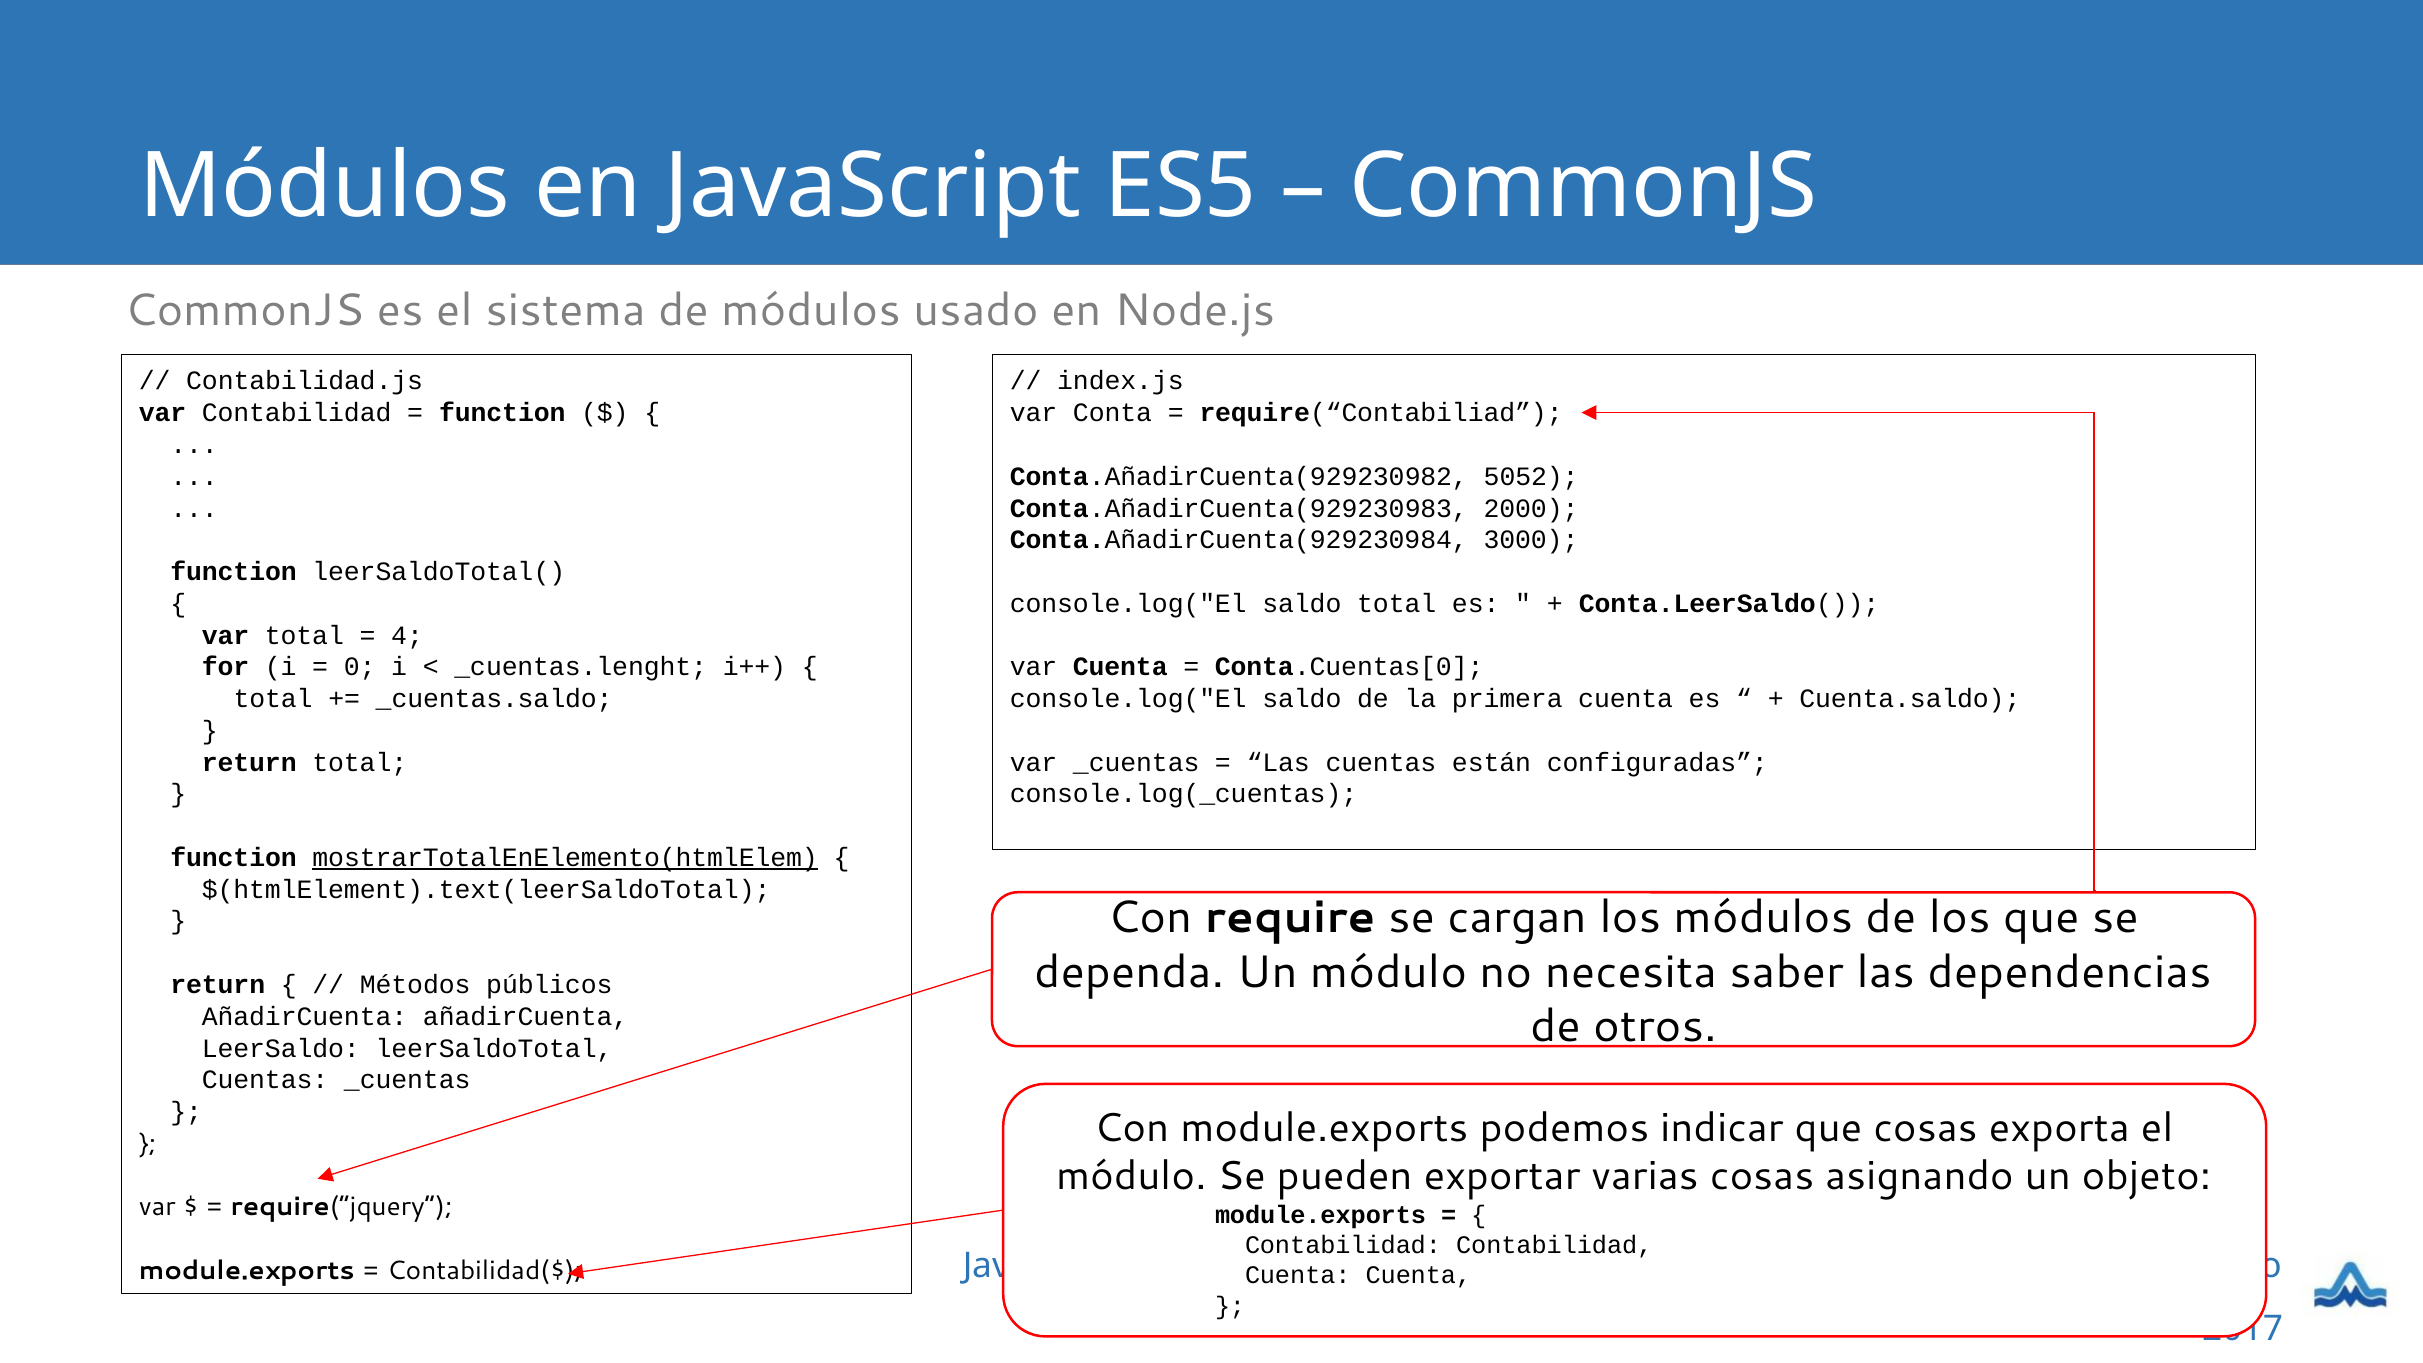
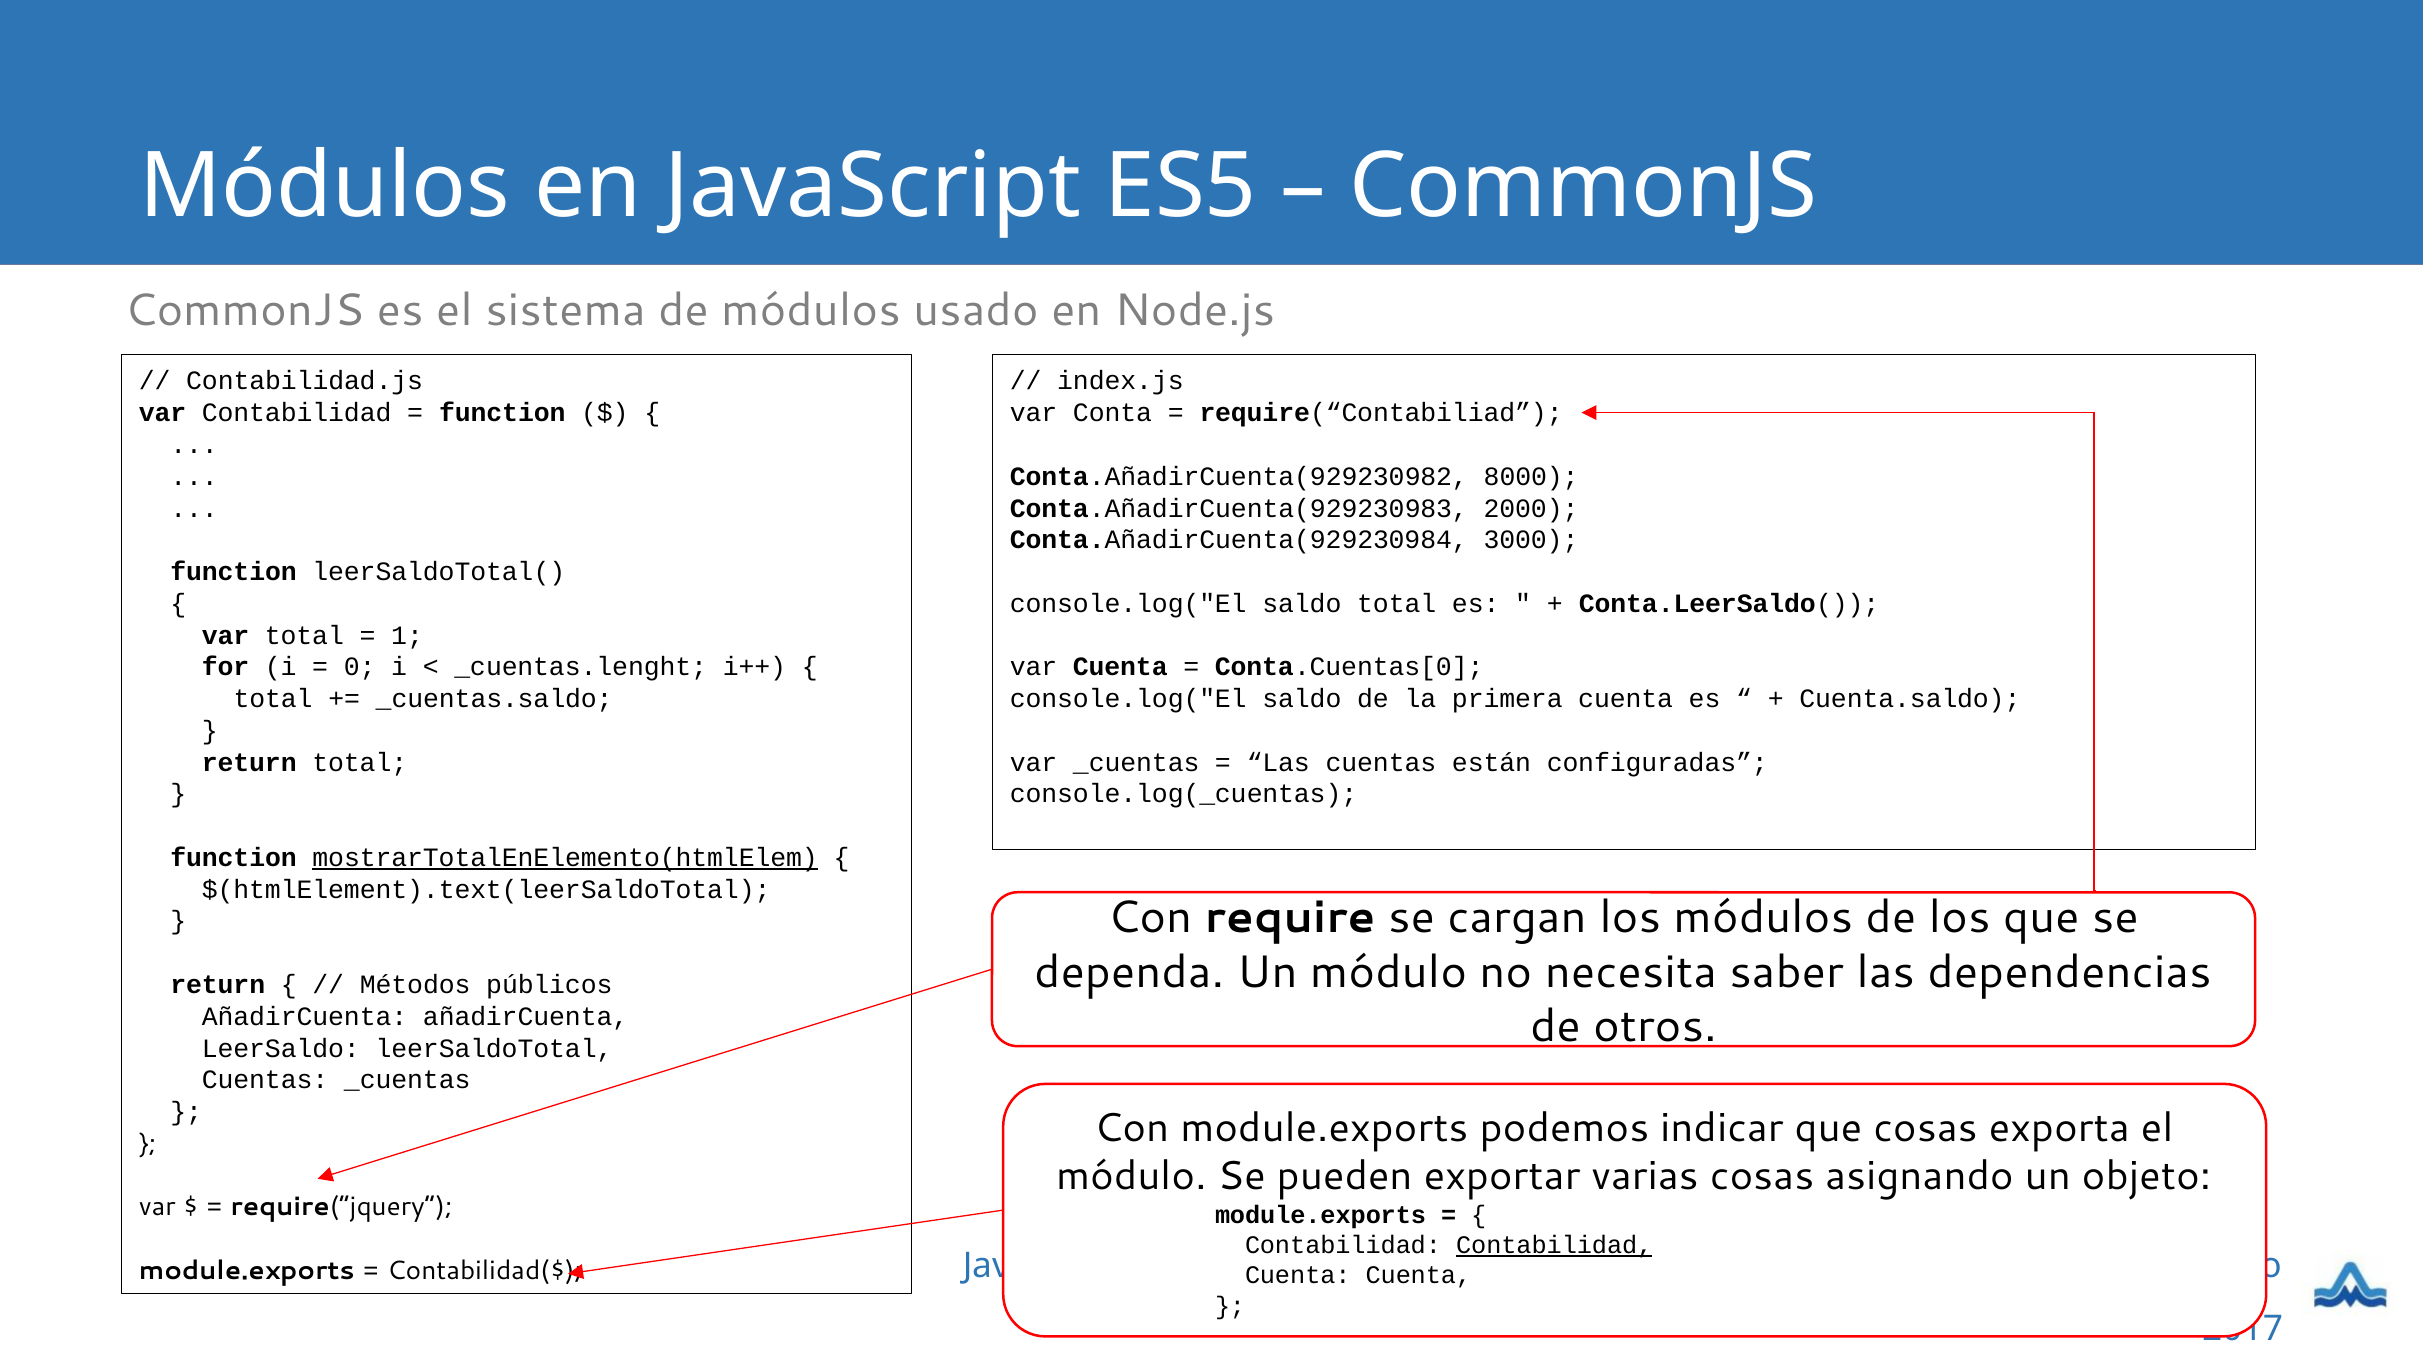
5052: 5052 -> 8000
4: 4 -> 1
Contabilidad at (1554, 1245) underline: none -> present
